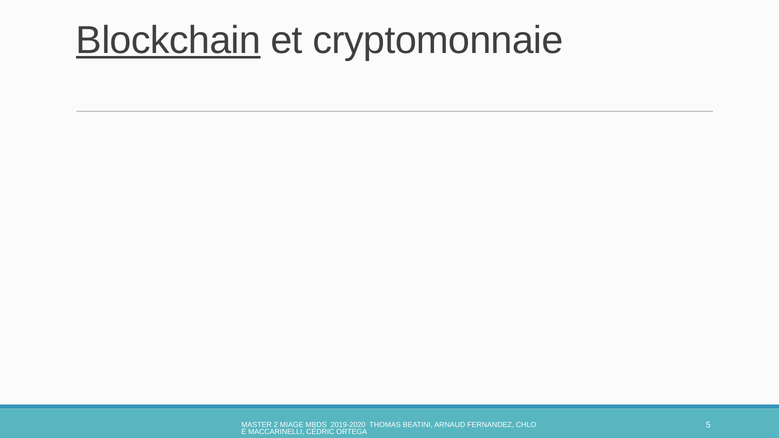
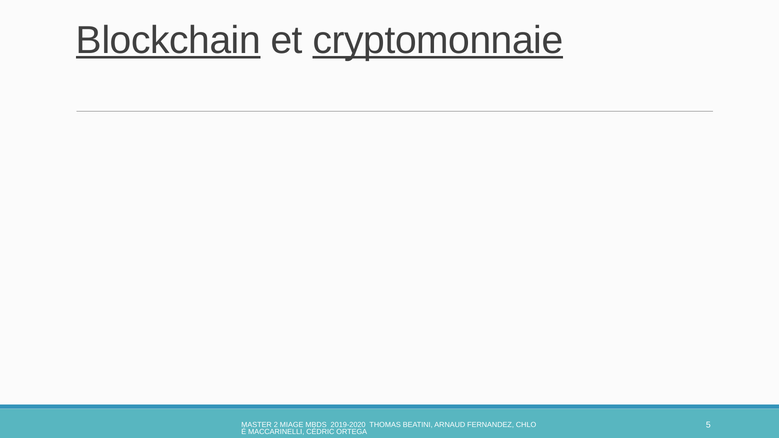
cryptomonnaie underline: none -> present
